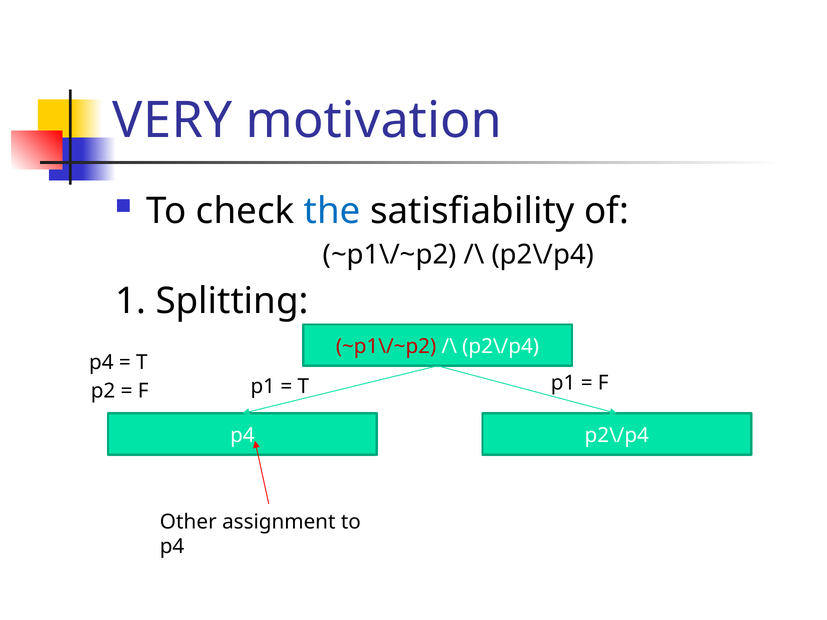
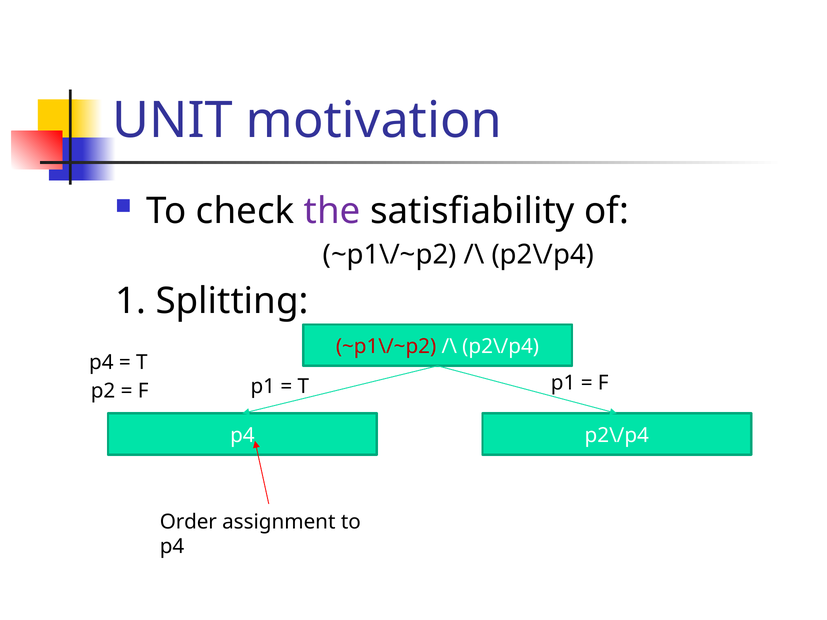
VERY: VERY -> UNIT
the colour: blue -> purple
Other: Other -> Order
